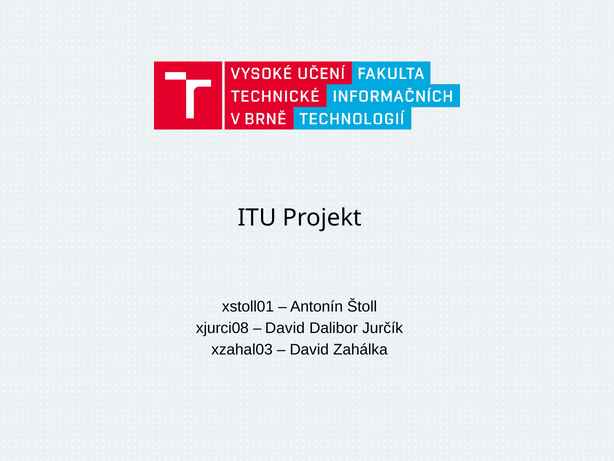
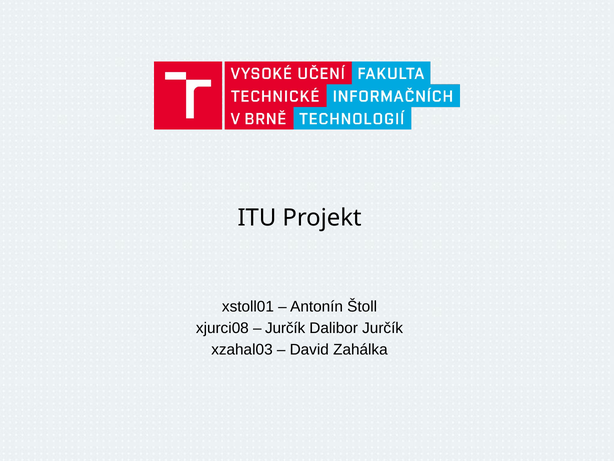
David at (285, 328): David -> Jurčík
